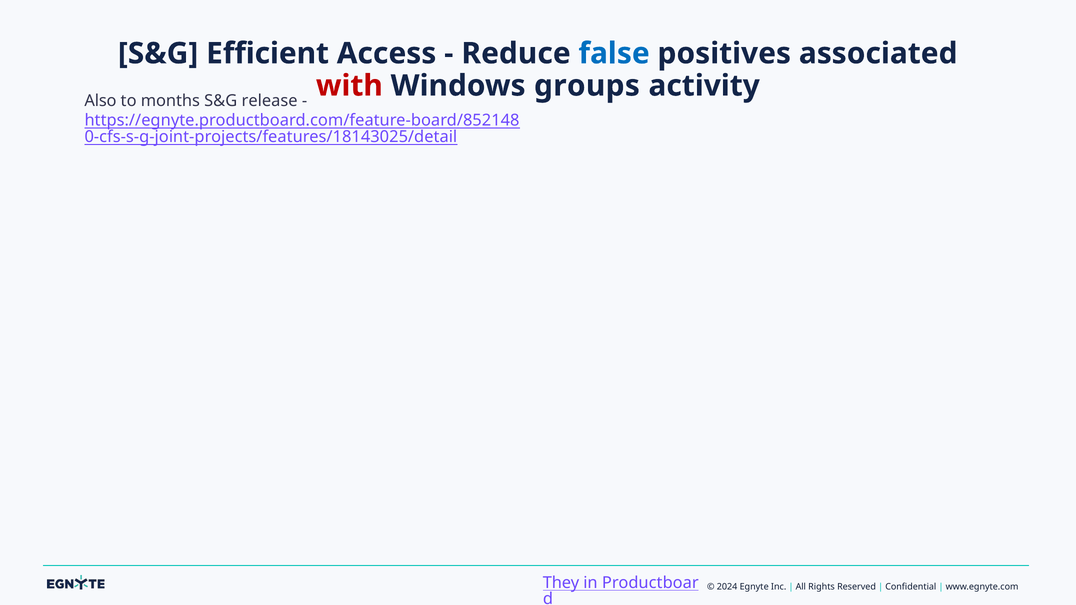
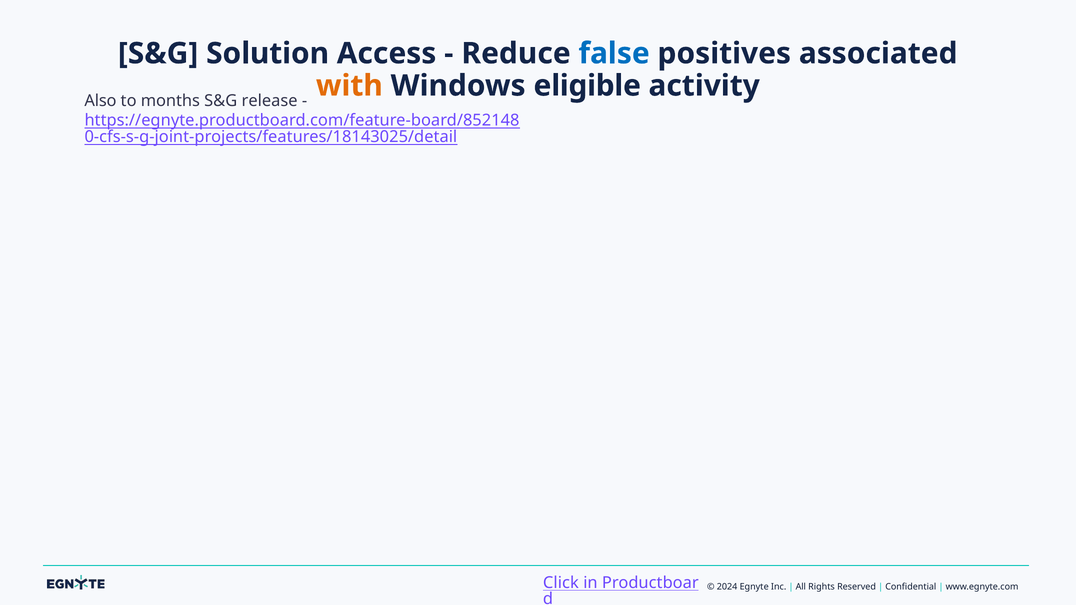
Efficient: Efficient -> Solution
with colour: red -> orange
groups: groups -> eligible
They: They -> Click
